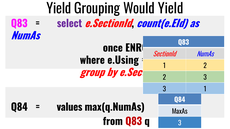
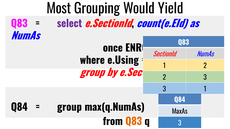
Yield at (59, 9): Yield -> Most
values at (70, 108): values -> group
Q83 at (134, 122) colour: red -> orange
